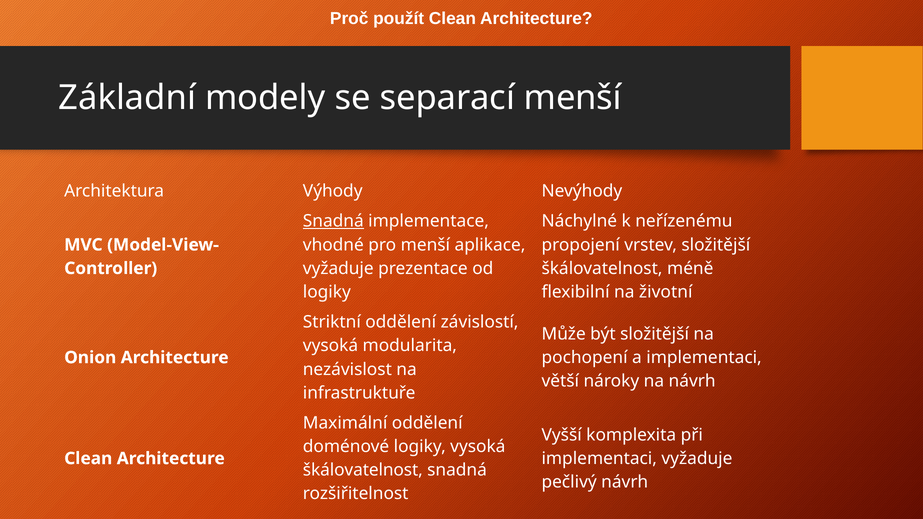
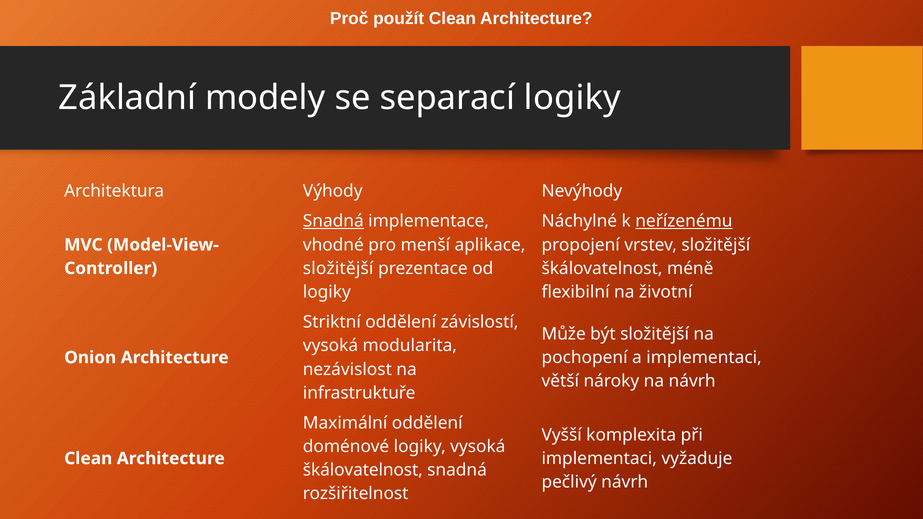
separací menší: menší -> logiky
neřízenému underline: none -> present
vyžaduje at (338, 268): vyžaduje -> složitější
